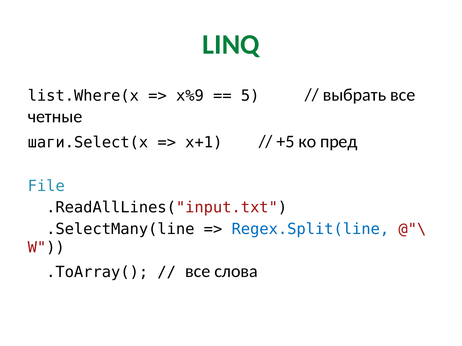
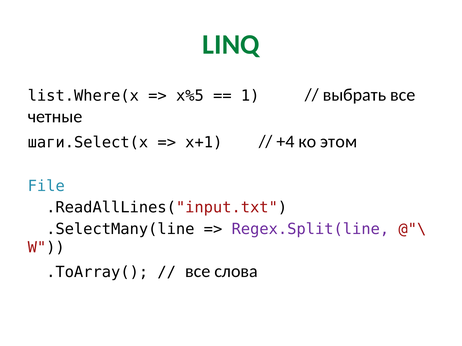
x%9: x%9 -> x%5
5: 5 -> 1
+5: +5 -> +4
пред: пред -> этом
Regex.Split(line colour: blue -> purple
